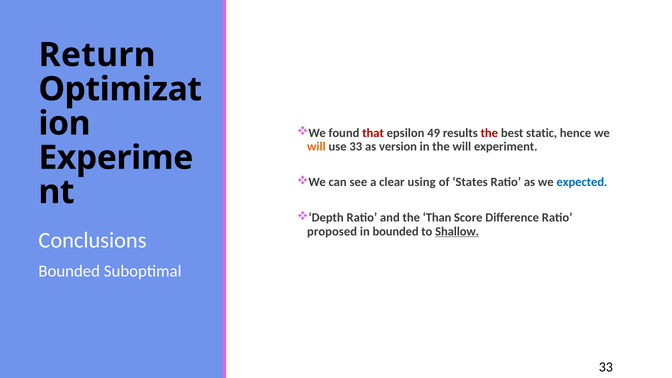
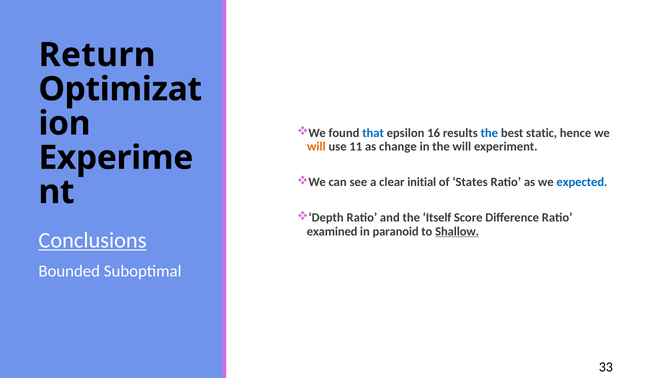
that colour: red -> blue
49: 49 -> 16
the at (489, 133) colour: red -> blue
use 33: 33 -> 11
version: version -> change
using: using -> initial
Than: Than -> Itself
proposed: proposed -> examined
in bounded: bounded -> paranoid
Conclusions underline: none -> present
